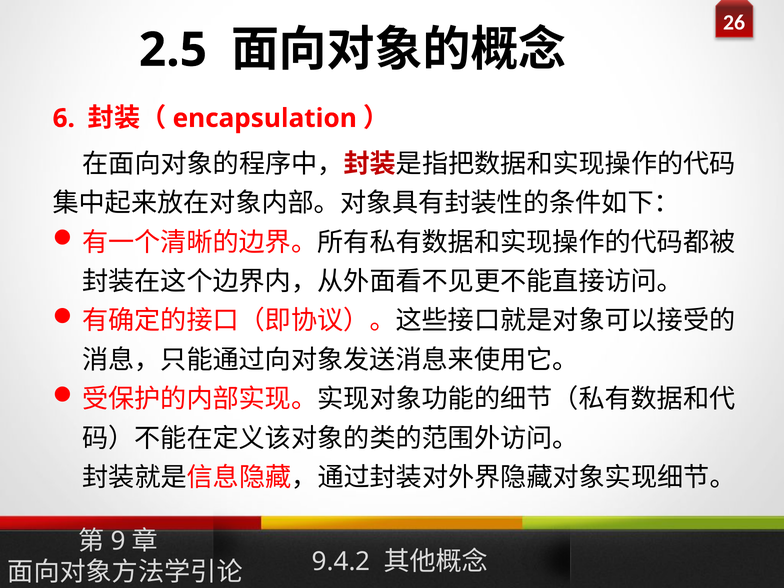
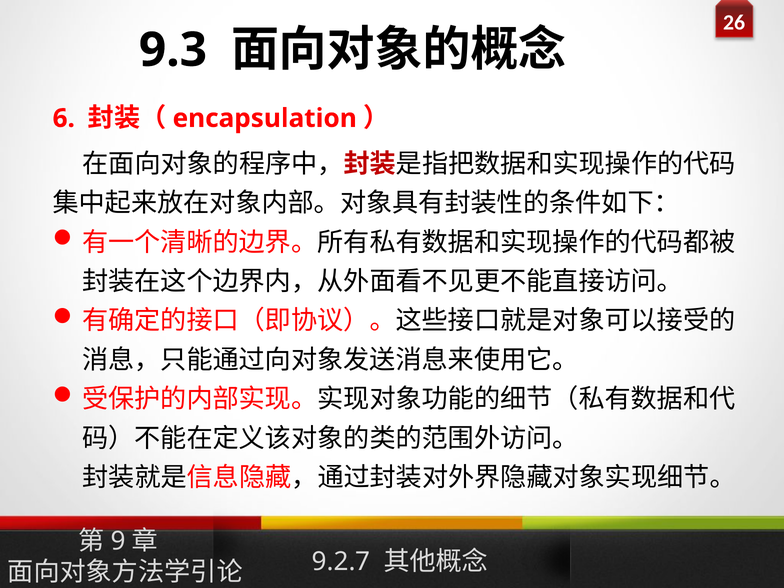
2.5: 2.5 -> 9.3
9.4.2: 9.4.2 -> 9.2.7
